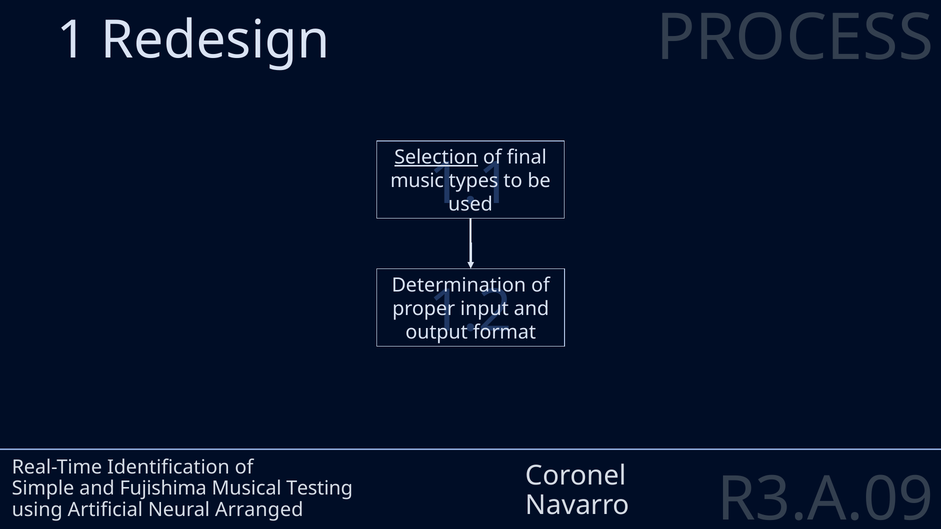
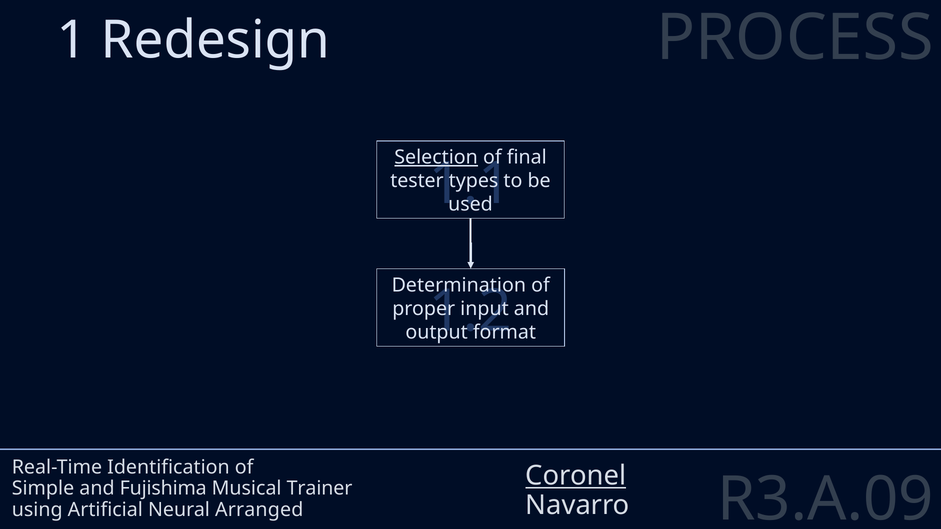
music: music -> tester
Coronel underline: none -> present
Testing: Testing -> Trainer
